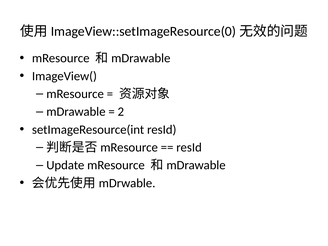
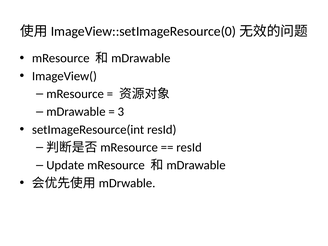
2: 2 -> 3
